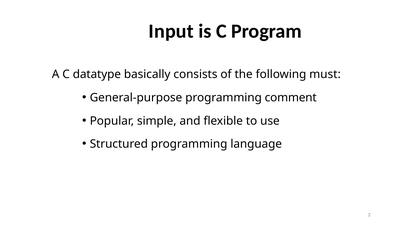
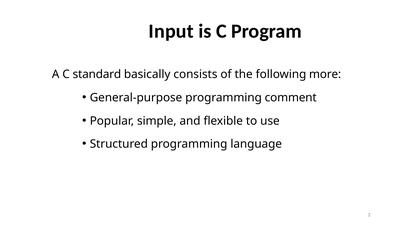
datatype: datatype -> standard
must: must -> more
